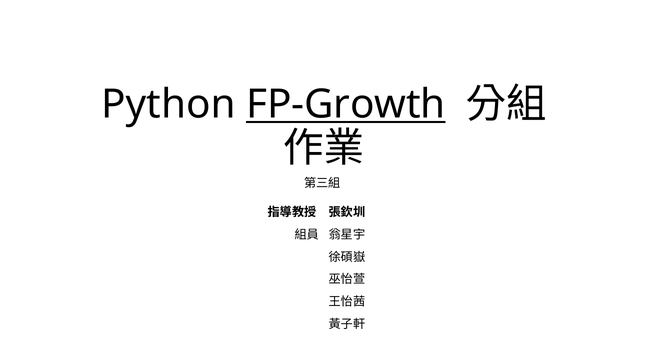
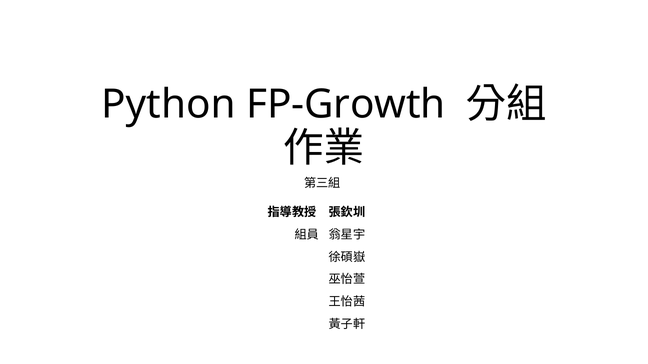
FP-Growth underline: present -> none
